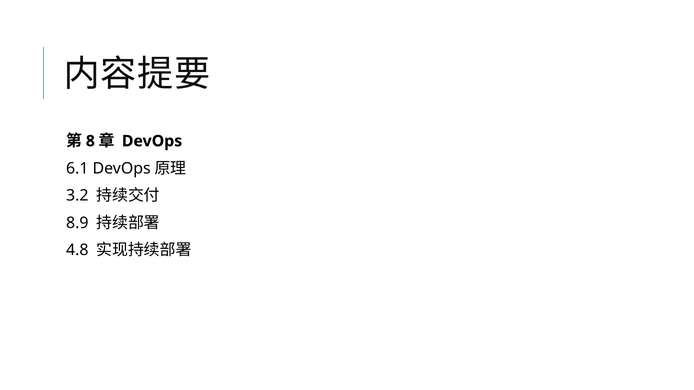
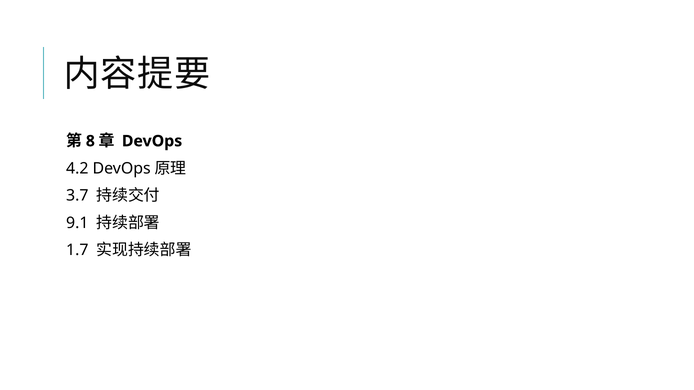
6.1: 6.1 -> 4.2
3.2: 3.2 -> 3.7
8.9: 8.9 -> 9.1
4.8: 4.8 -> 1.7
